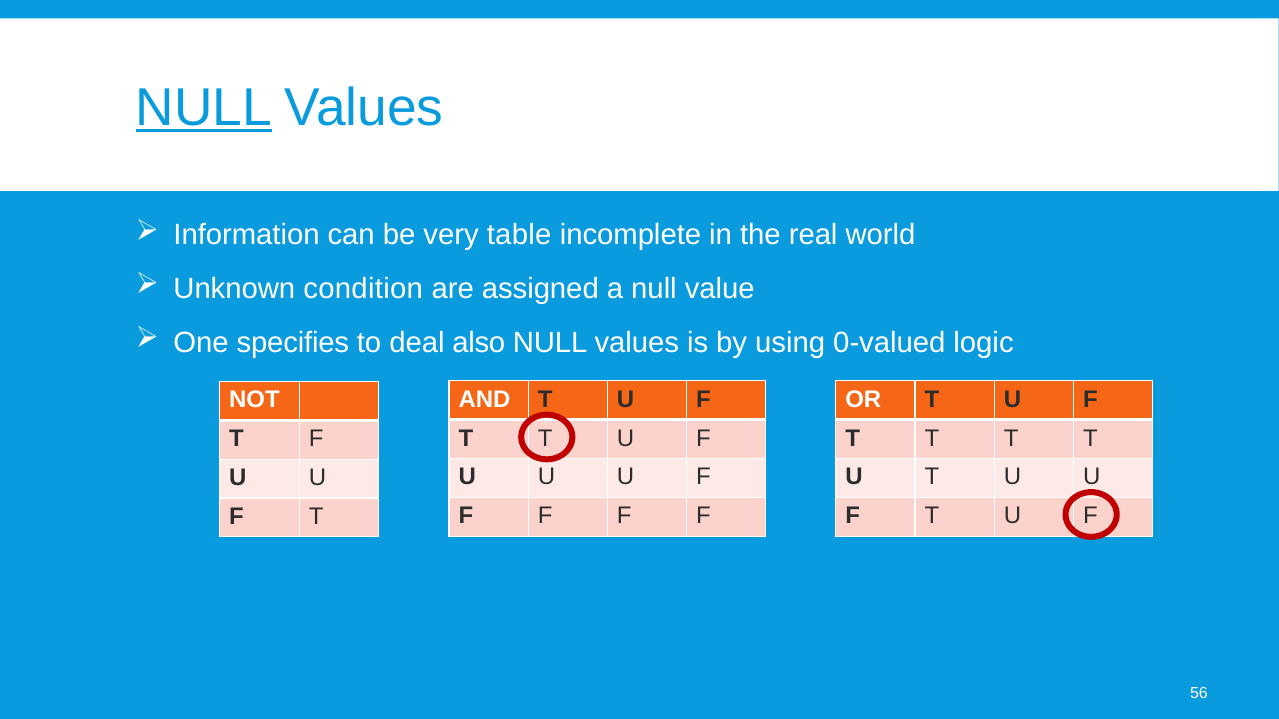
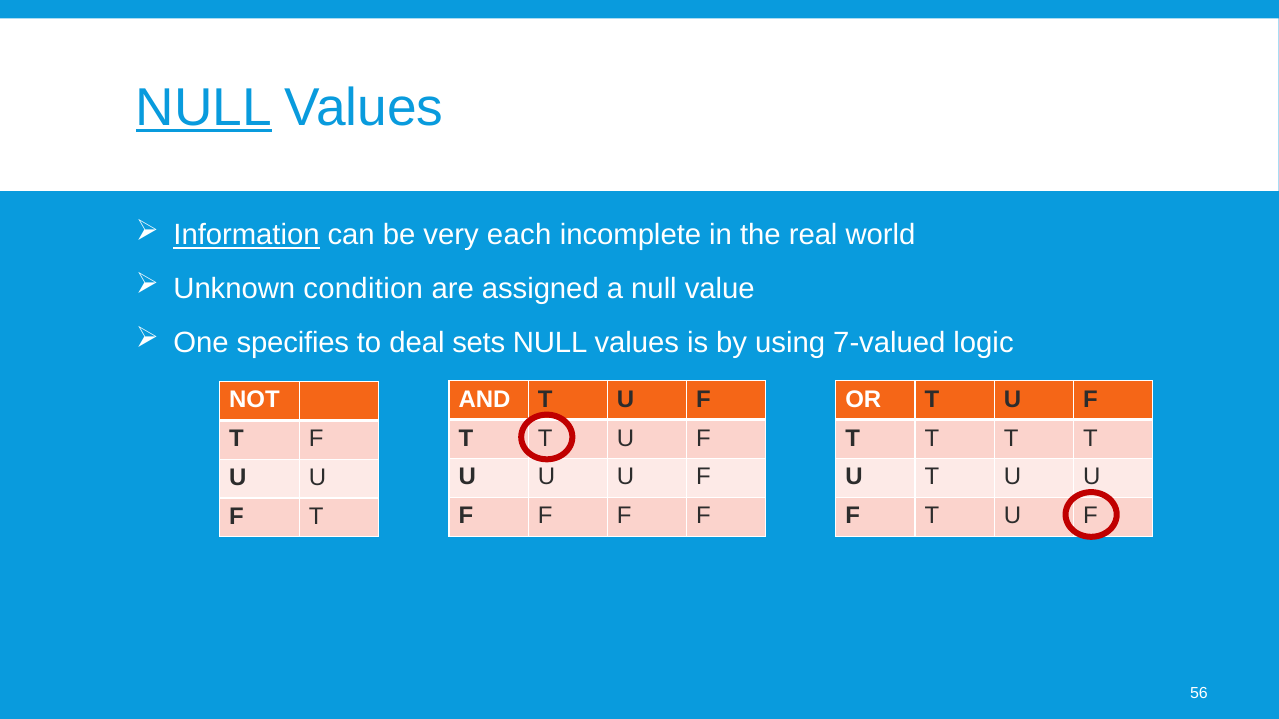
Information underline: none -> present
table: table -> each
also: also -> sets
0-valued: 0-valued -> 7-valued
